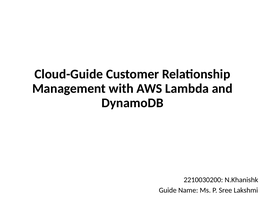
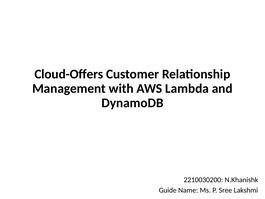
Cloud-Guide: Cloud-Guide -> Cloud-Offers
